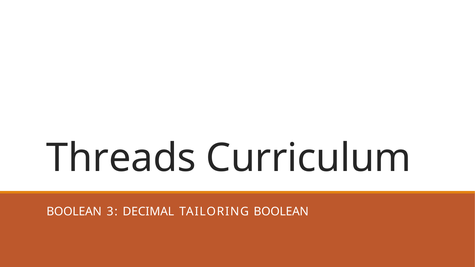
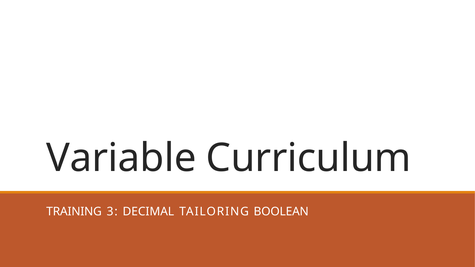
Threads: Threads -> Variable
BOOLEAN at (74, 212): BOOLEAN -> TRAINING
